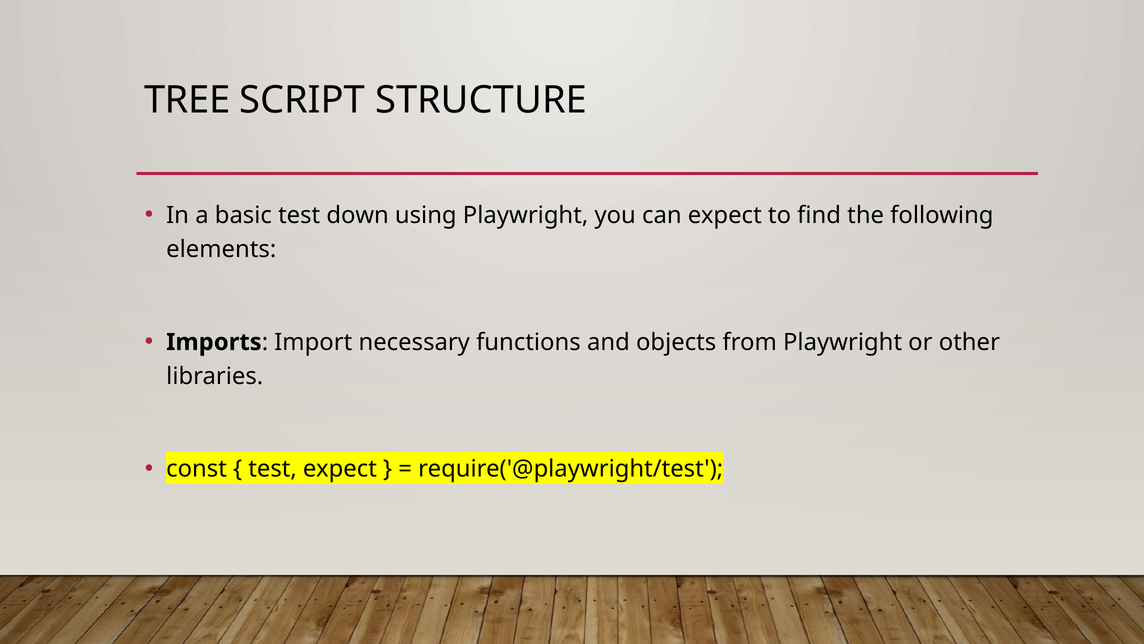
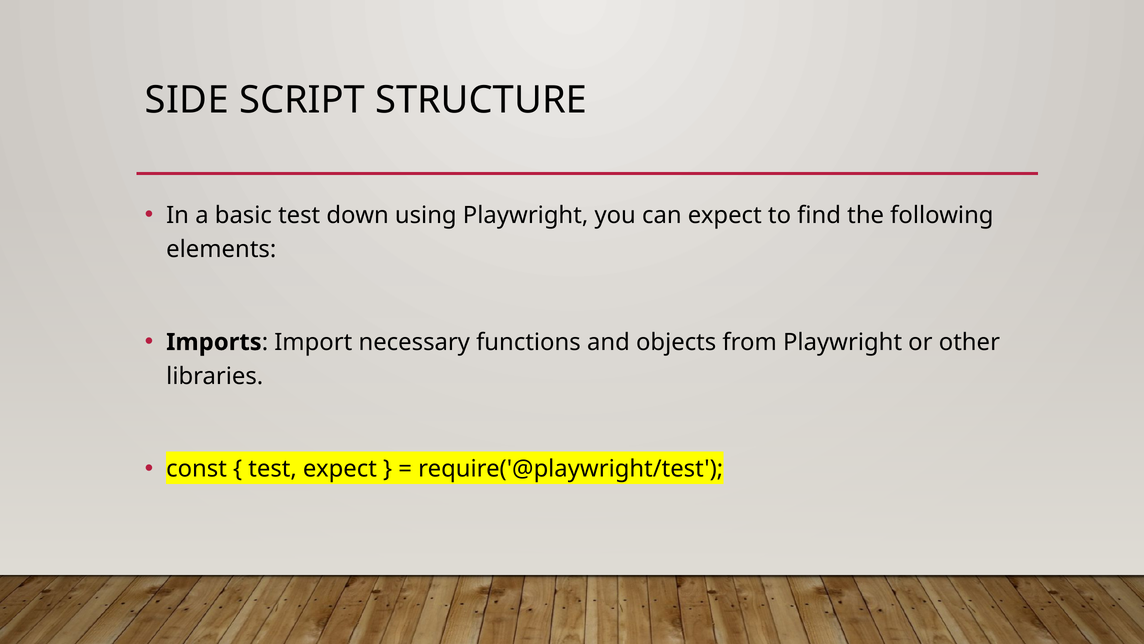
TREE: TREE -> SIDE
